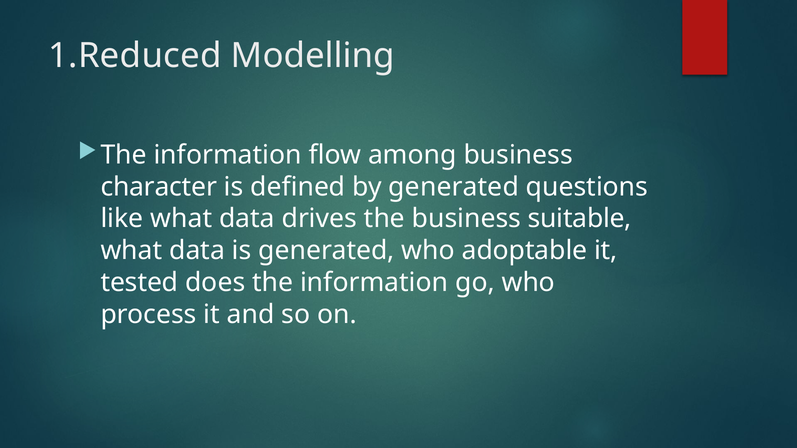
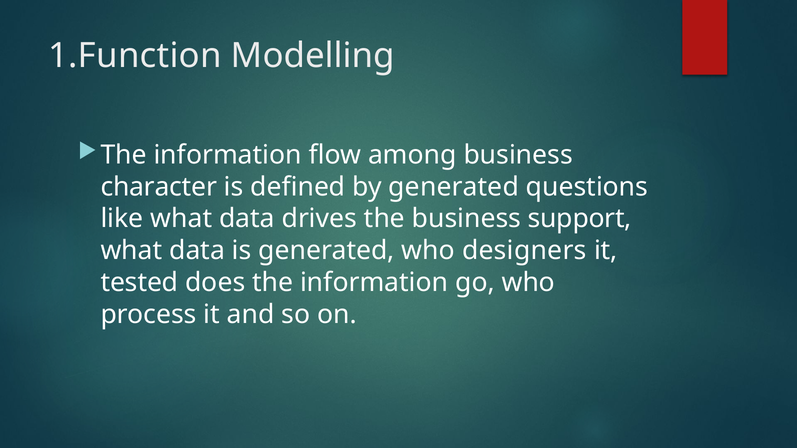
1.Reduced: 1.Reduced -> 1.Function
suitable: suitable -> support
adoptable: adoptable -> designers
